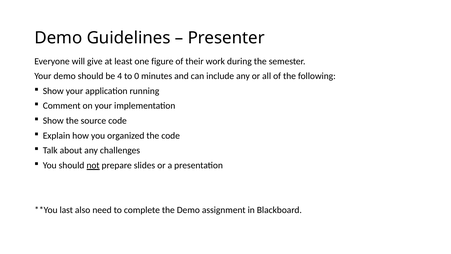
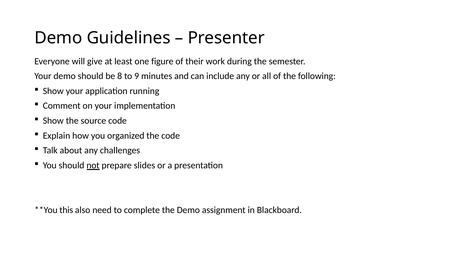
4: 4 -> 8
0: 0 -> 9
last: last -> this
